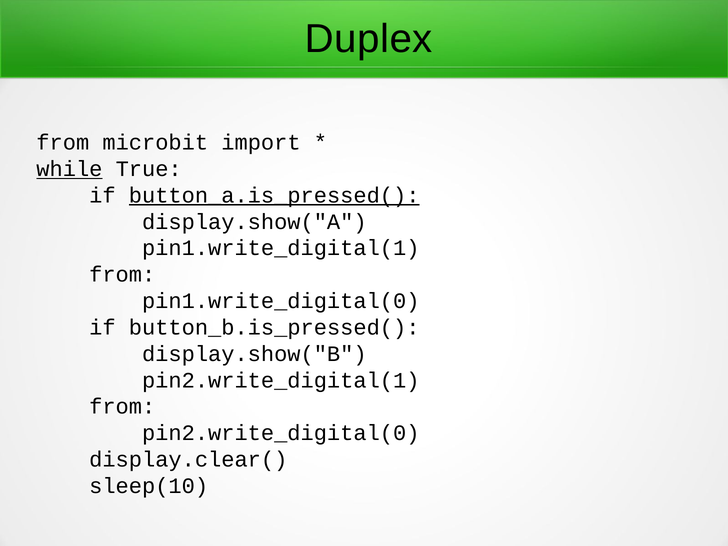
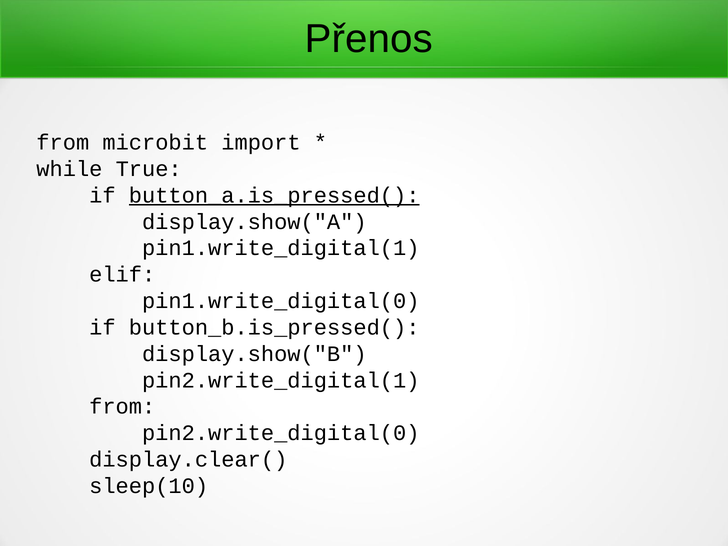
Duplex: Duplex -> Přenos
while underline: present -> none
from at (122, 275): from -> elif
